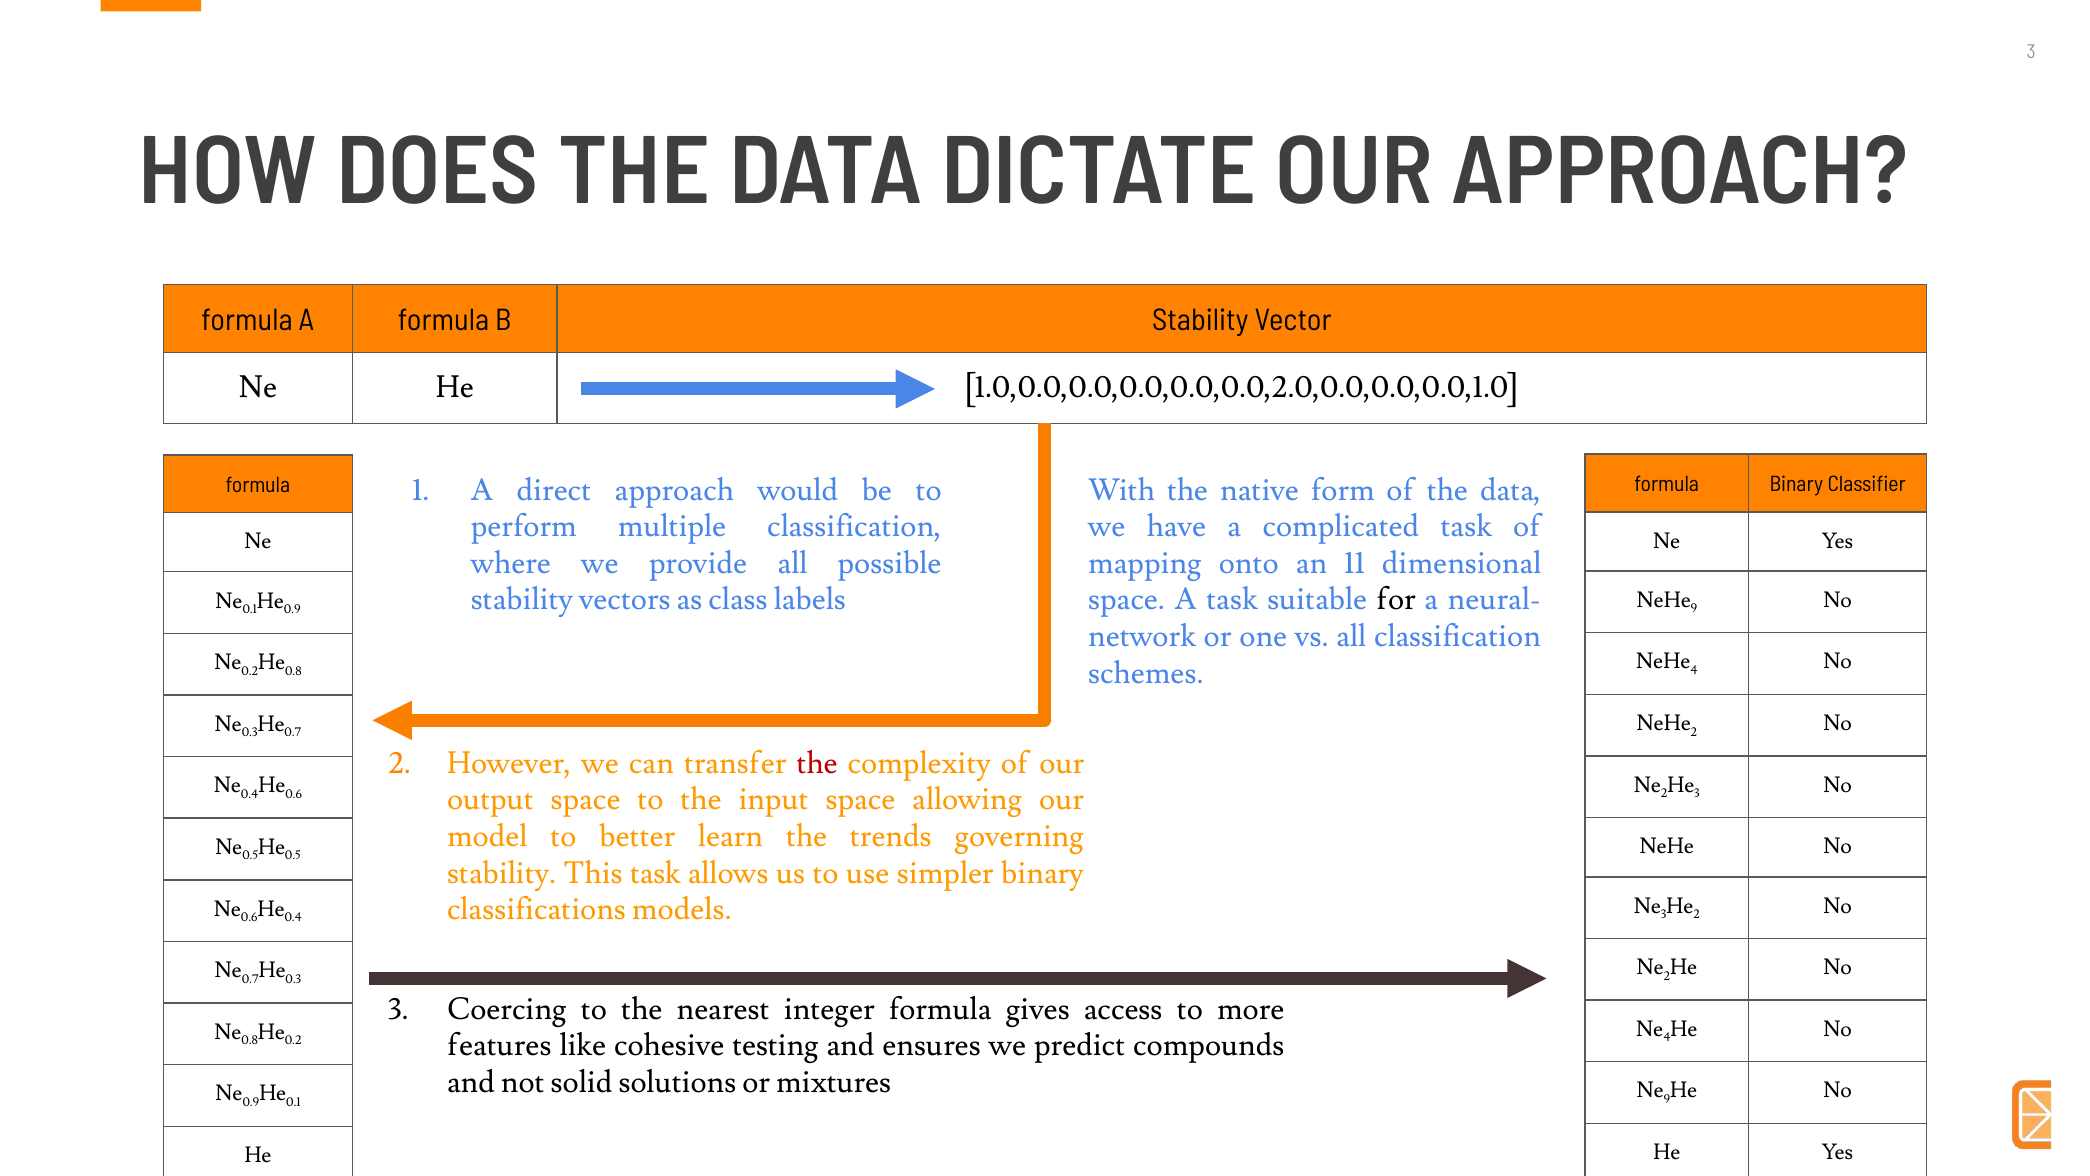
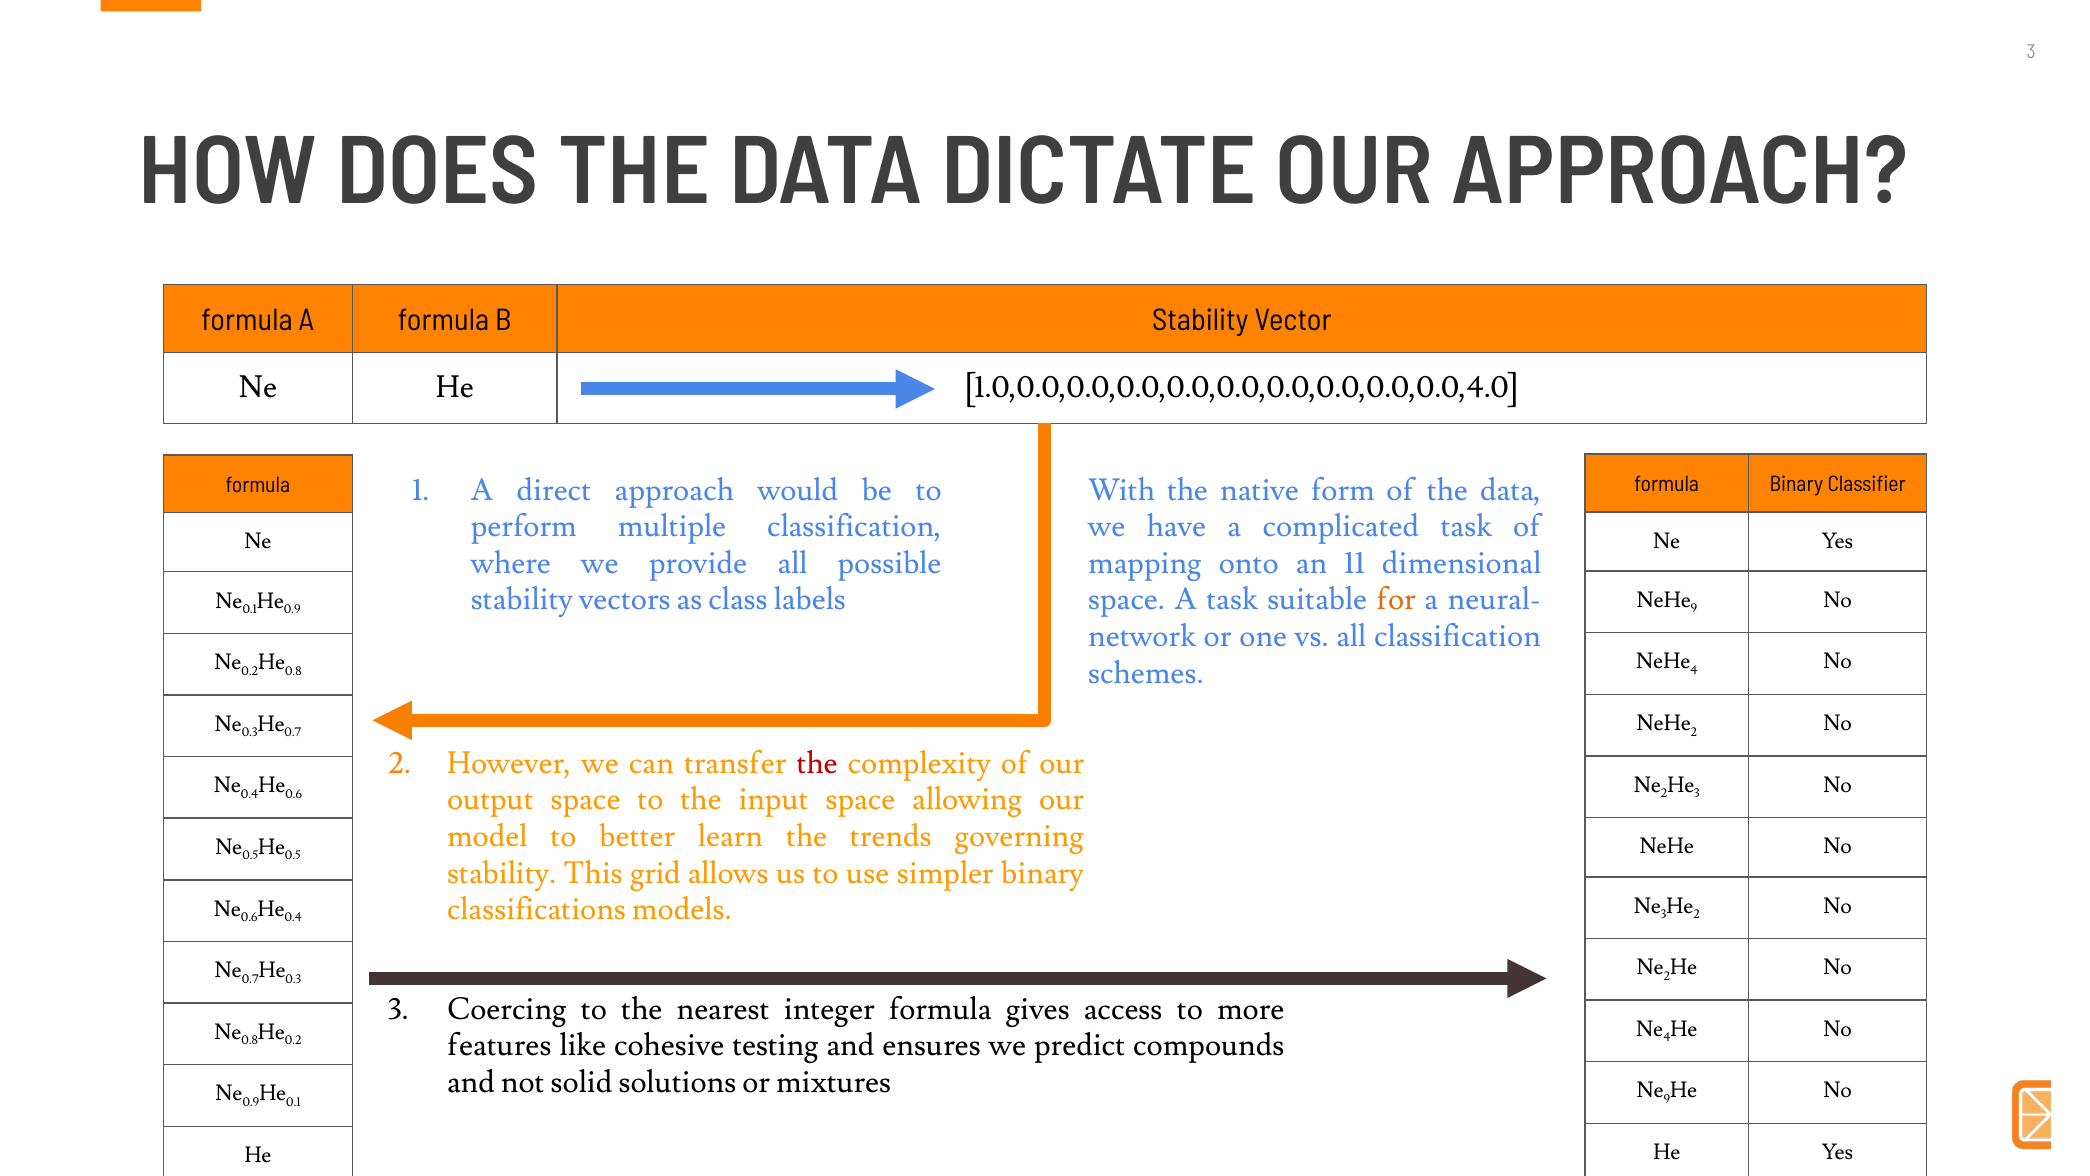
1.0,0.0,0.0,0.0,0.0,0.0,2.0,0.0,0.0,0.0,1.0: 1.0,0.0,0.0,0.0,0.0,0.0,2.0,0.0,0.0,0.0,1.0 -> 1.0,0.0,0.0,0.0,0.0,0.0,0.0,0.0,0.0,0.0,4.0
for colour: black -> orange
This task: task -> grid
